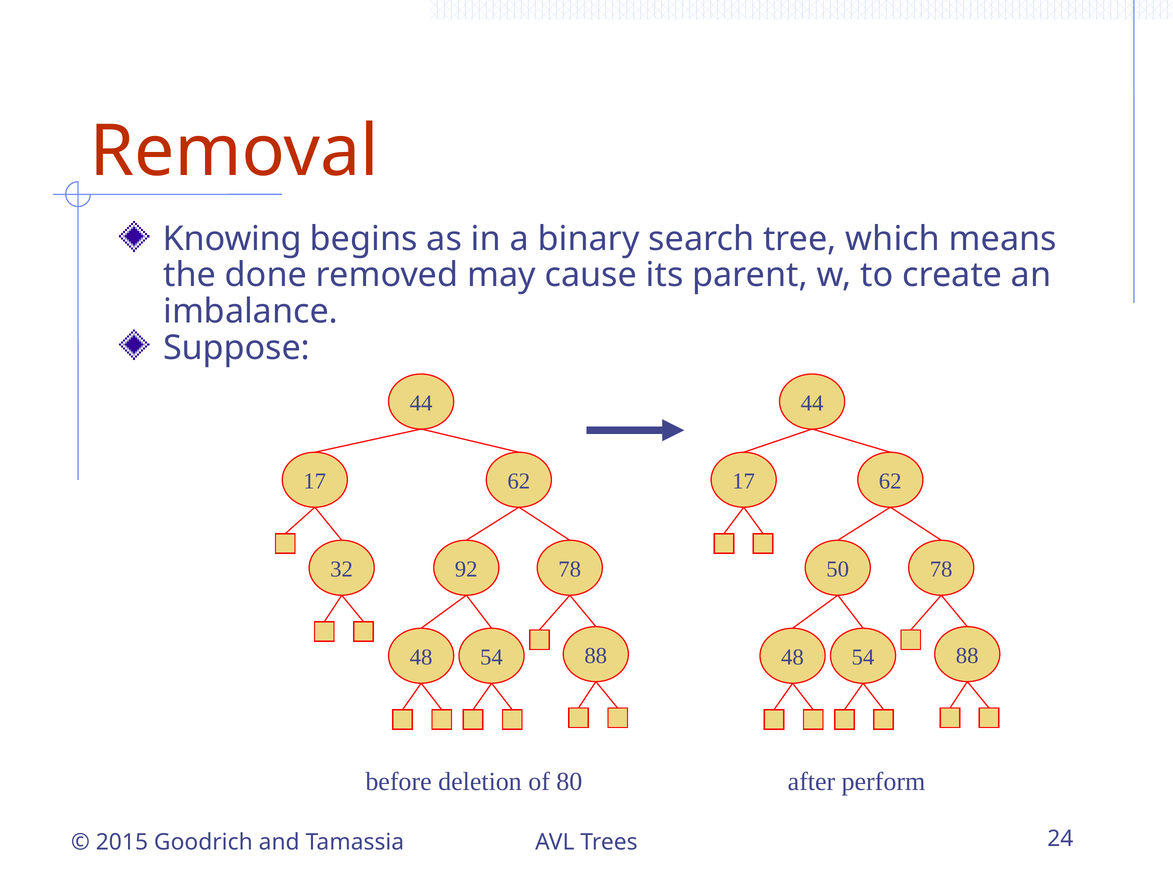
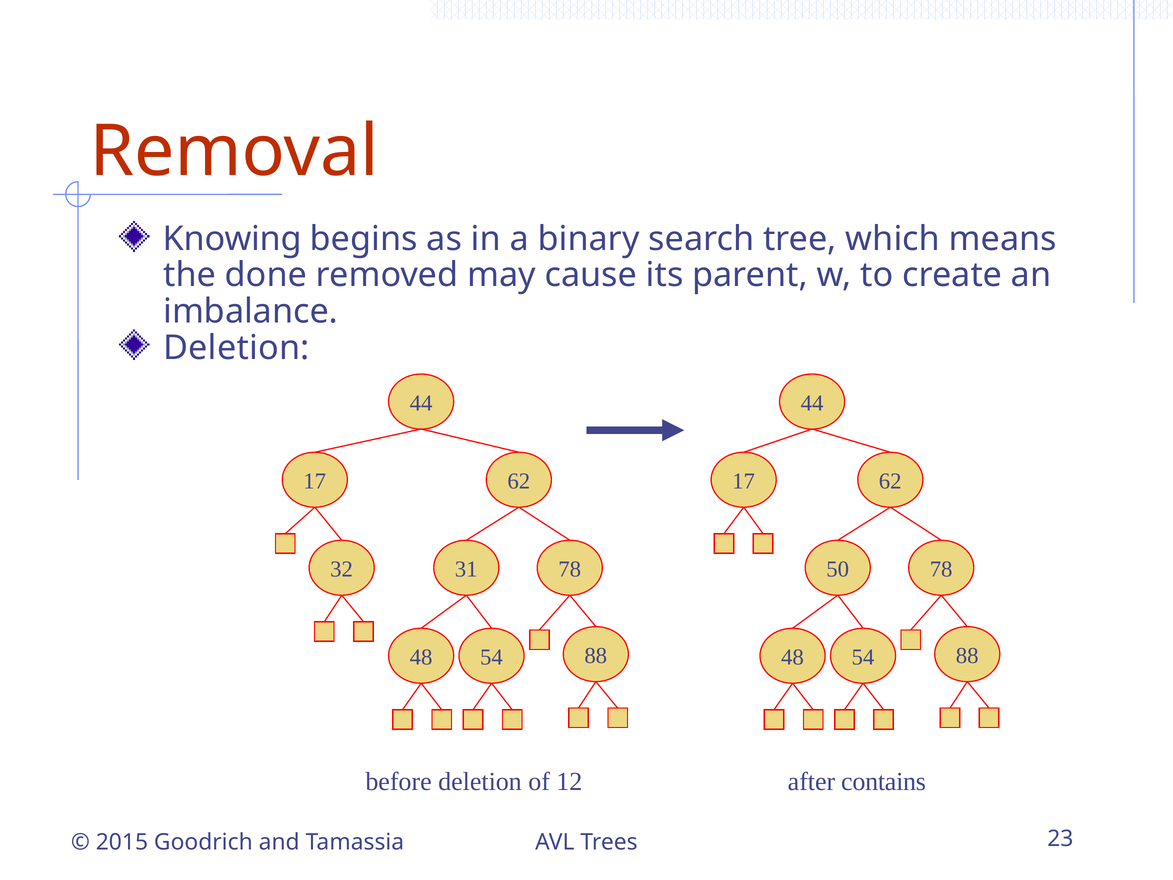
Suppose at (237, 348): Suppose -> Deletion
92: 92 -> 31
80: 80 -> 12
perform: perform -> contains
24: 24 -> 23
